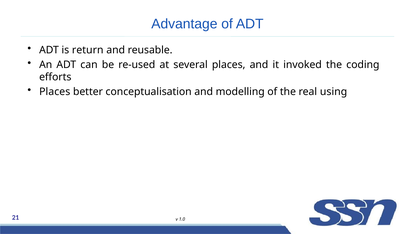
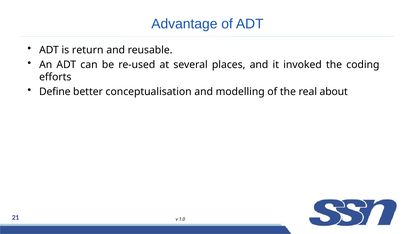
Places at (55, 92): Places -> Define
using: using -> about
